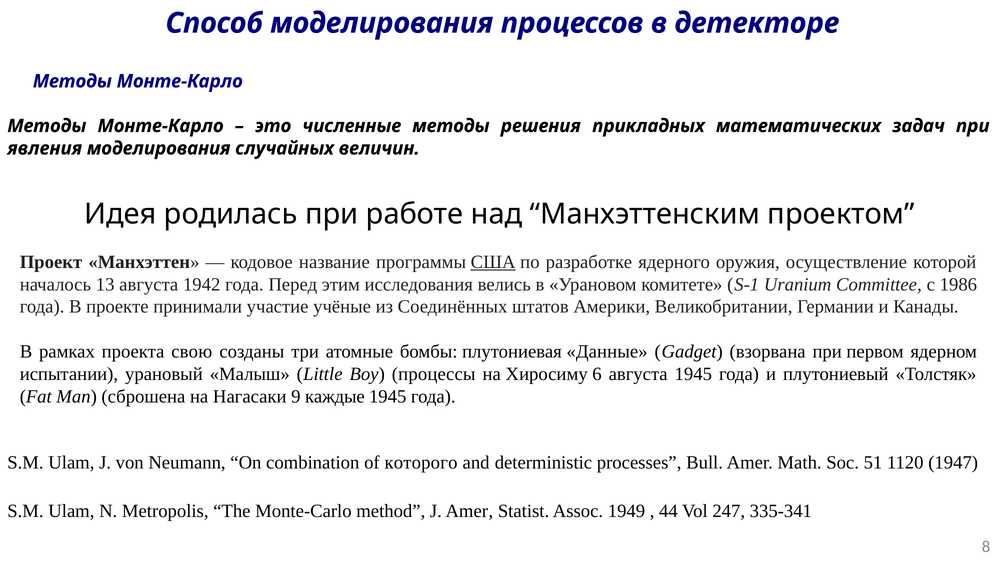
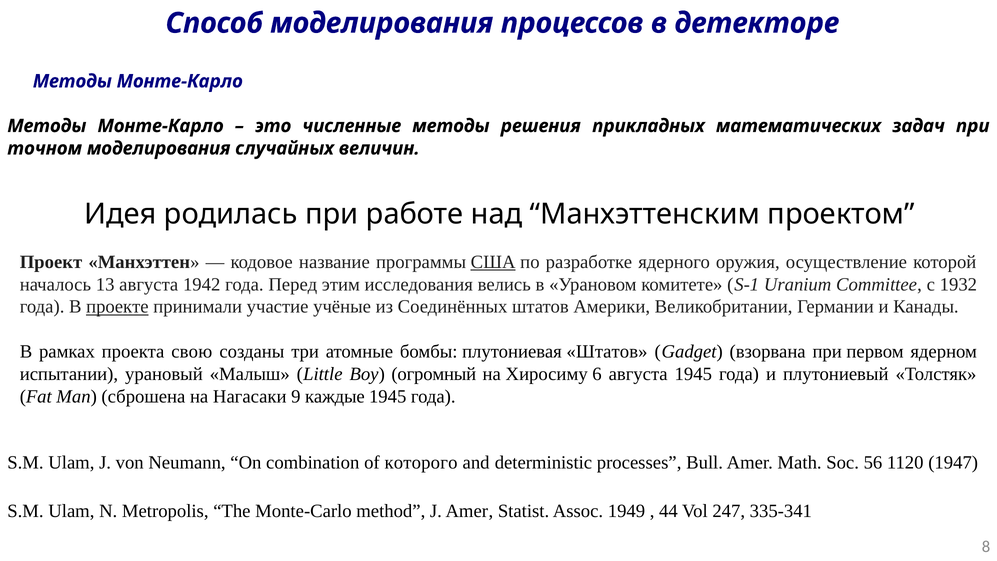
явления: явления -> точном
1986: 1986 -> 1932
проекте underline: none -> present
плутониевая Данные: Данные -> Штатов
процессы: процессы -> огромный
51: 51 -> 56
